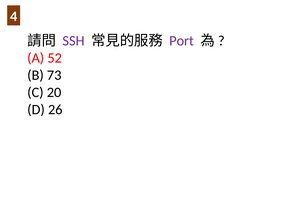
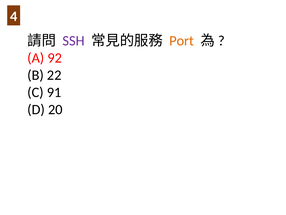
Port colour: purple -> orange
52: 52 -> 92
73: 73 -> 22
20: 20 -> 91
26: 26 -> 20
